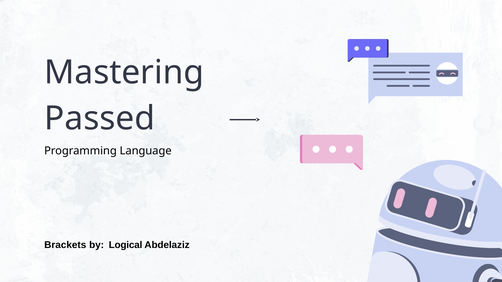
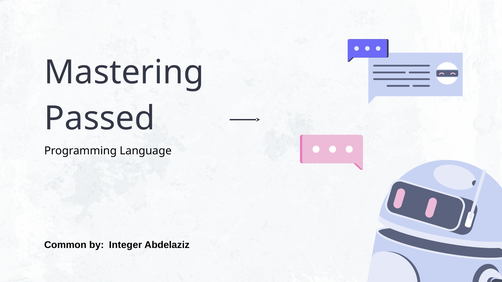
Brackets: Brackets -> Common
Logical: Logical -> Integer
